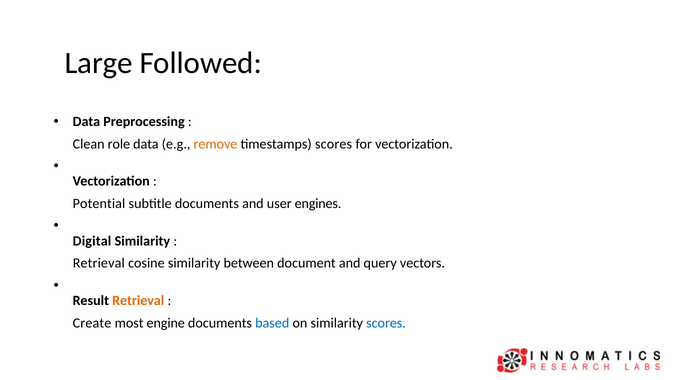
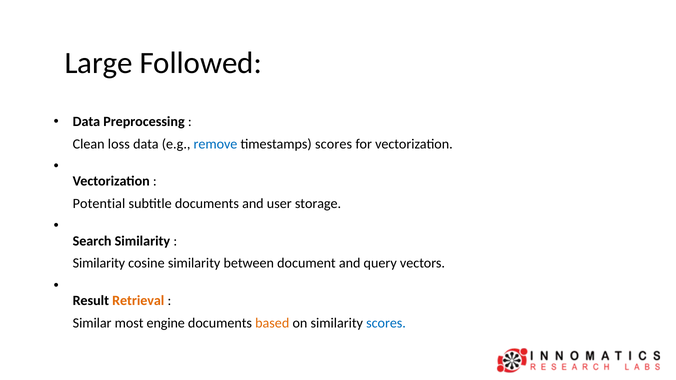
role: role -> loss
remove colour: orange -> blue
engines: engines -> storage
Digital: Digital -> Search
Retrieval at (99, 263): Retrieval -> Similarity
Create: Create -> Similar
based colour: blue -> orange
